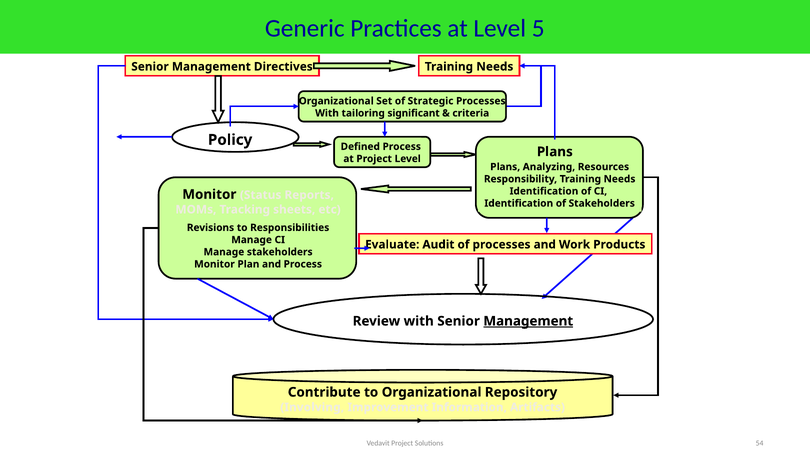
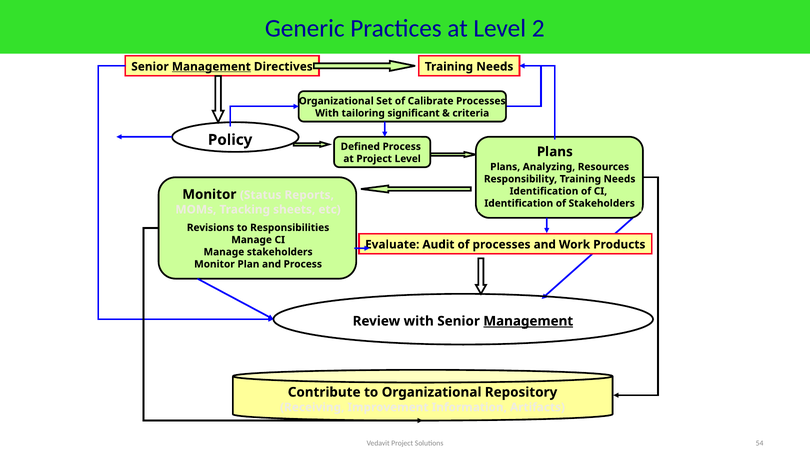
5: 5 -> 2
Management at (211, 67) underline: none -> present
Strategic: Strategic -> Calibrate
Involving: Involving -> Receiving
